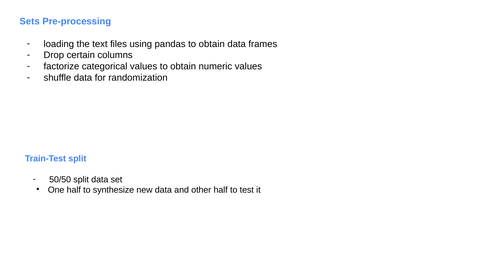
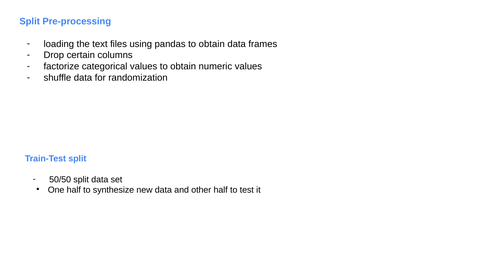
Sets at (30, 21): Sets -> Split
